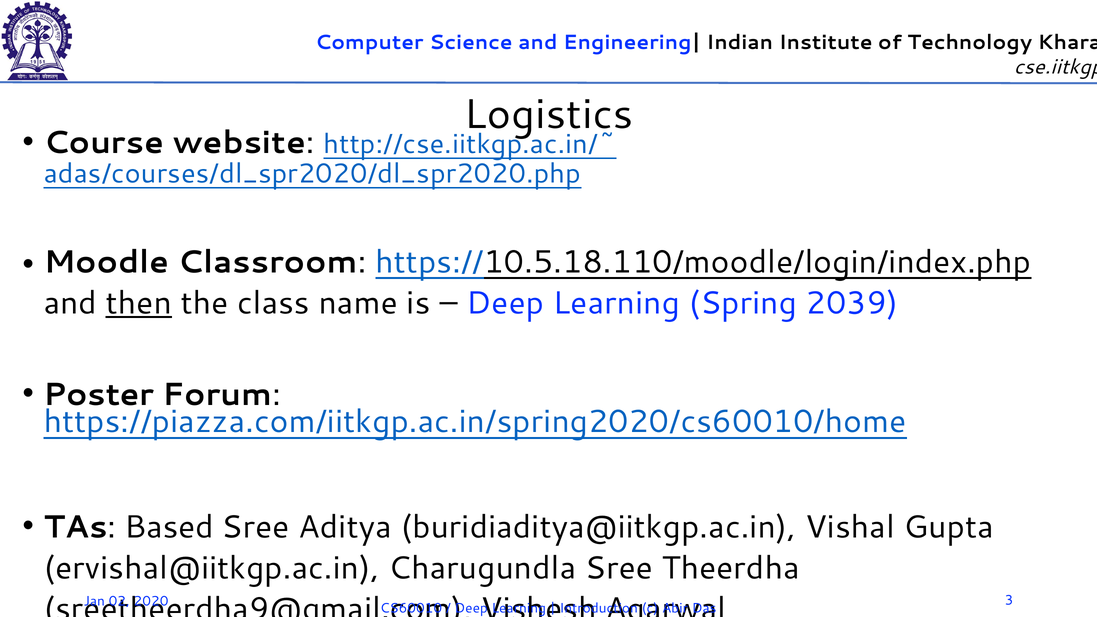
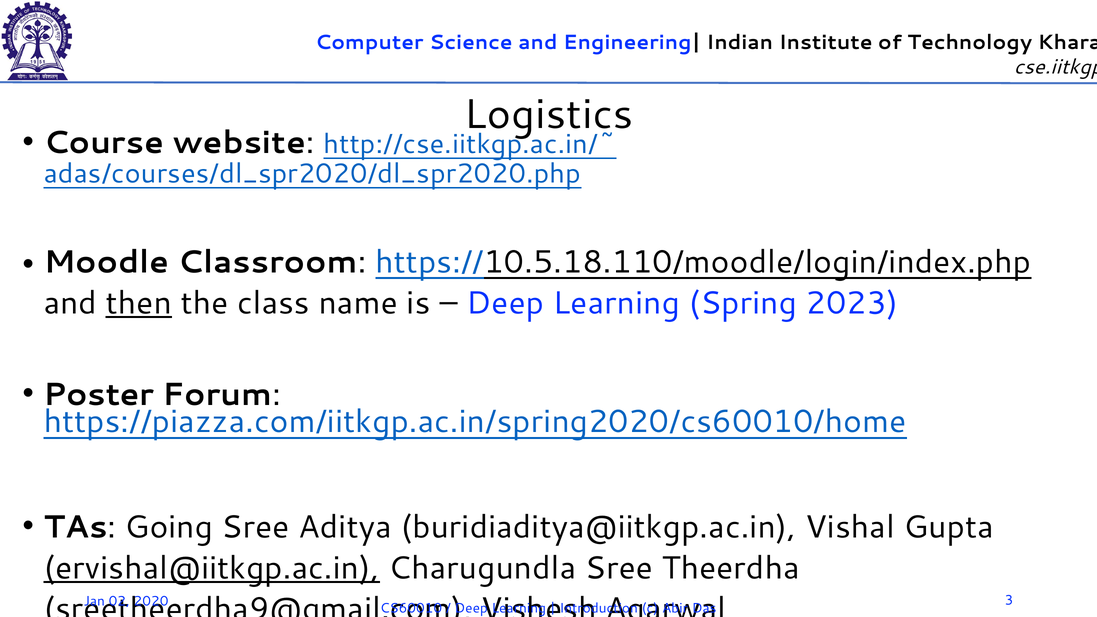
2039: 2039 -> 2023
Based: Based -> Going
ervishal@iitkgp.ac.in underline: none -> present
